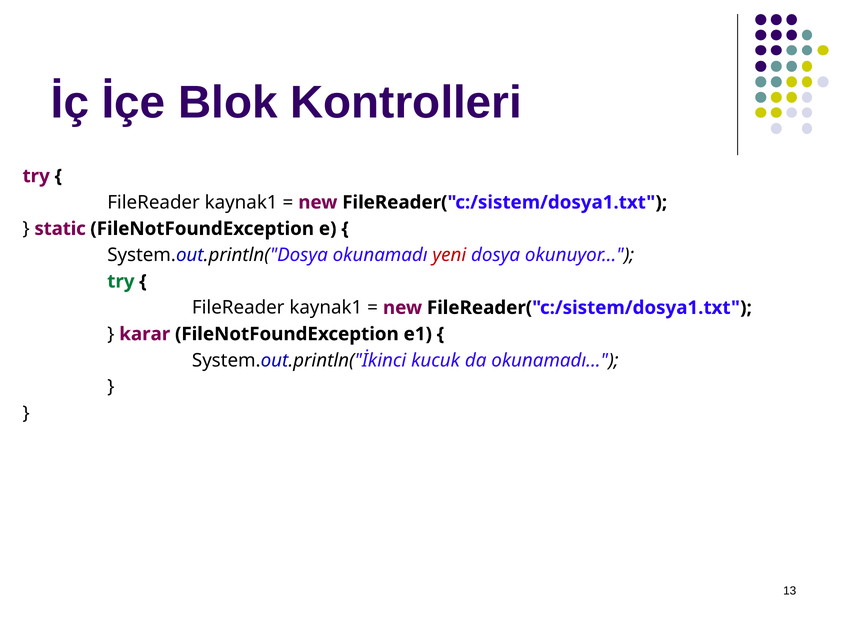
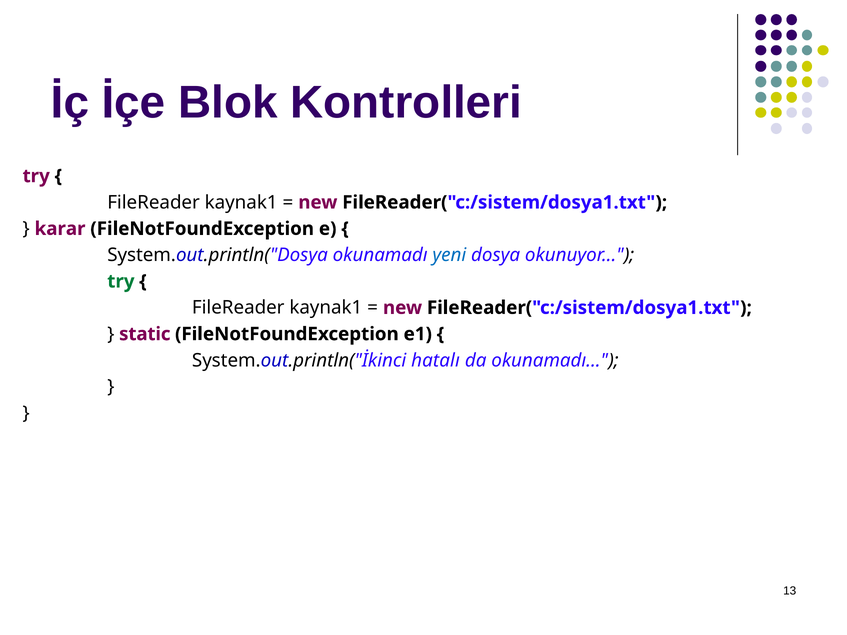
static: static -> karar
yeni colour: red -> blue
karar: karar -> static
kucuk: kucuk -> hatalı
